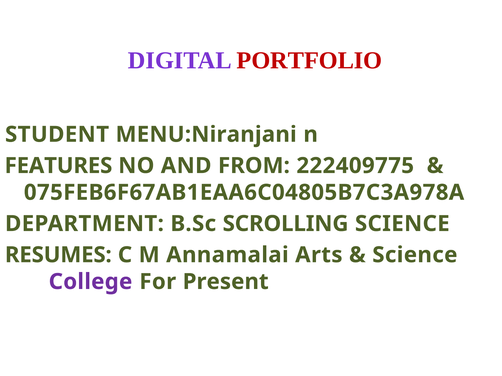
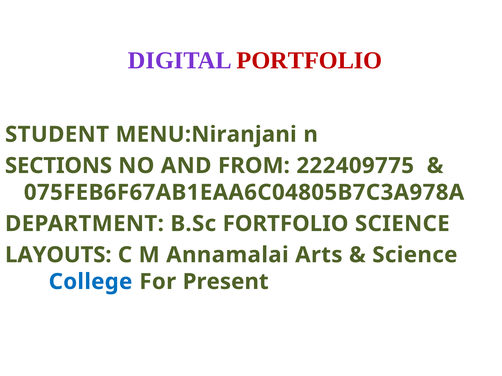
FEATURES: FEATURES -> SECTIONS
SCROLLING: SCROLLING -> FORTFOLIO
RESUMES: RESUMES -> LAYOUTS
College colour: purple -> blue
